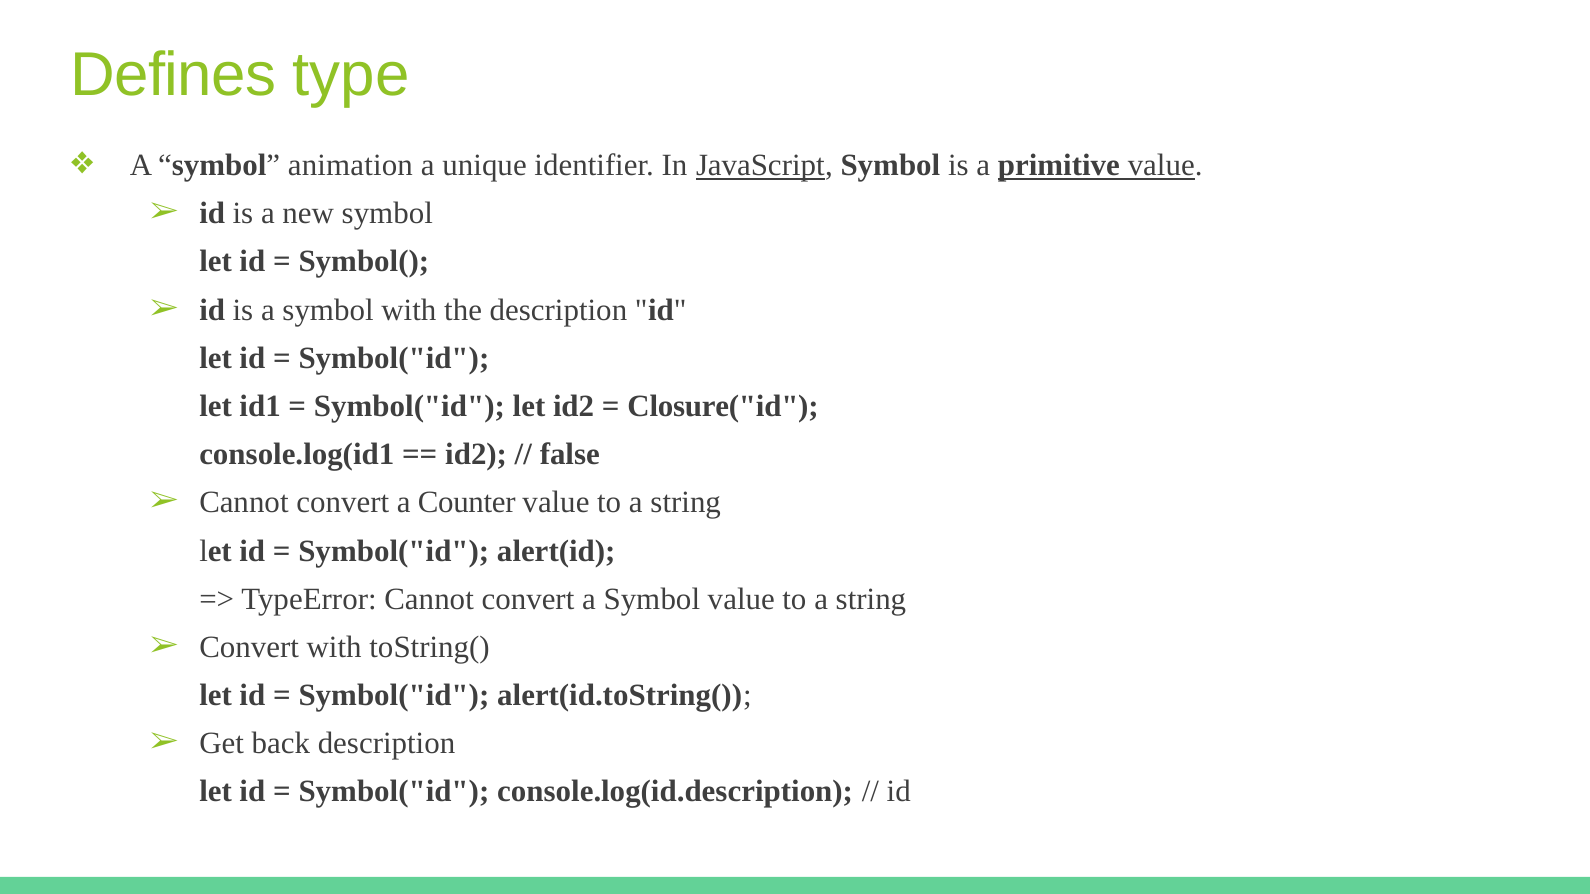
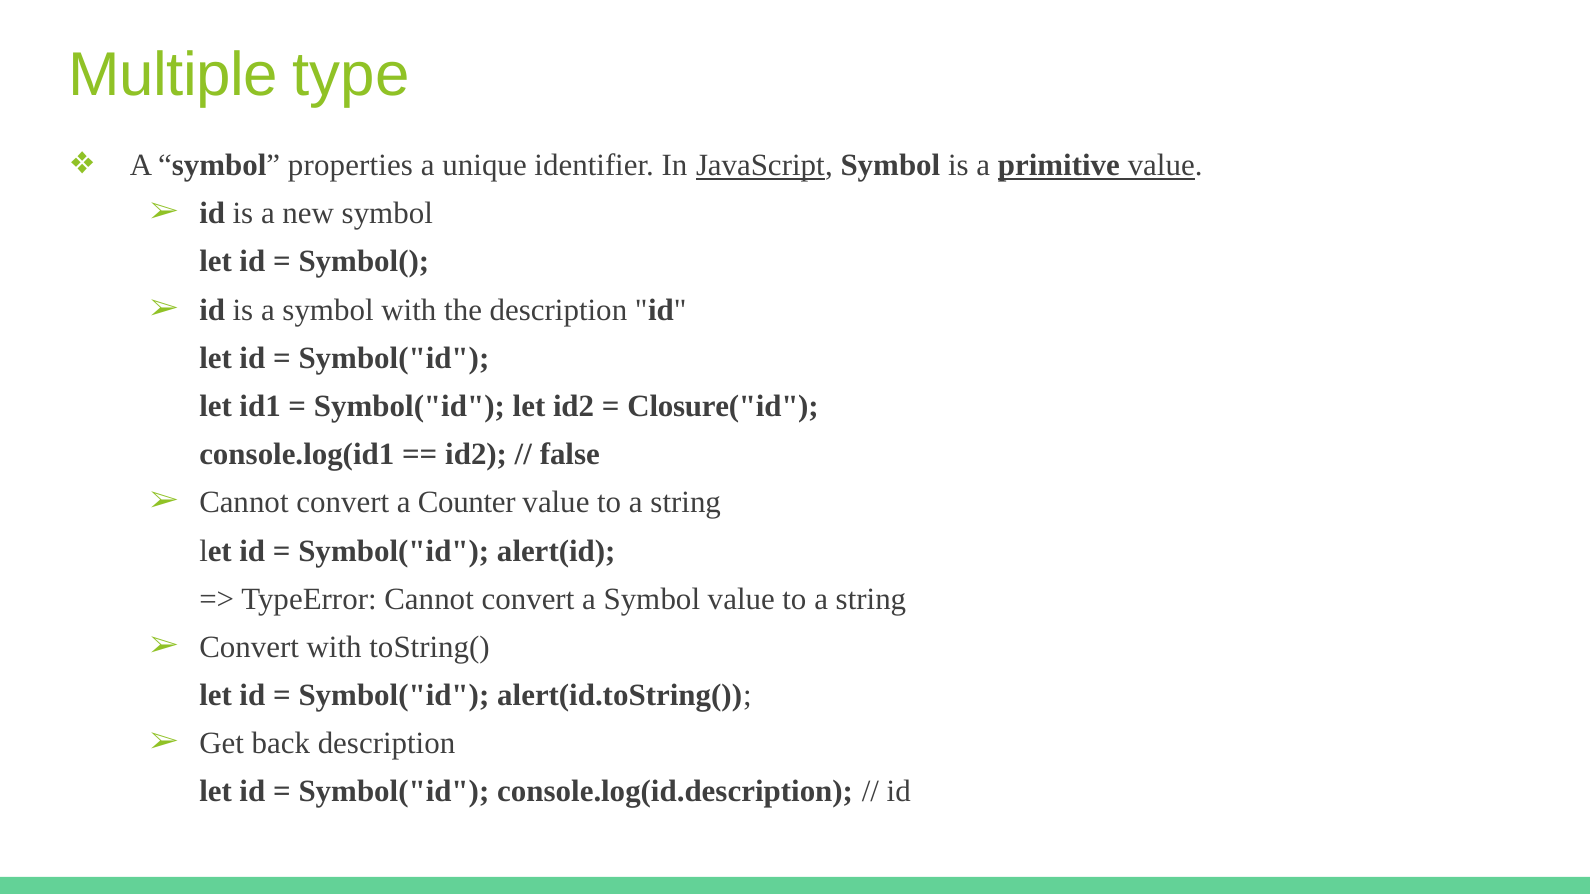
Defines: Defines -> Multiple
animation: animation -> properties
